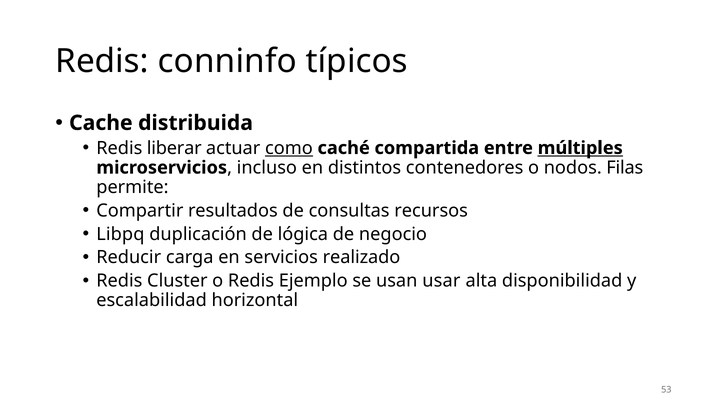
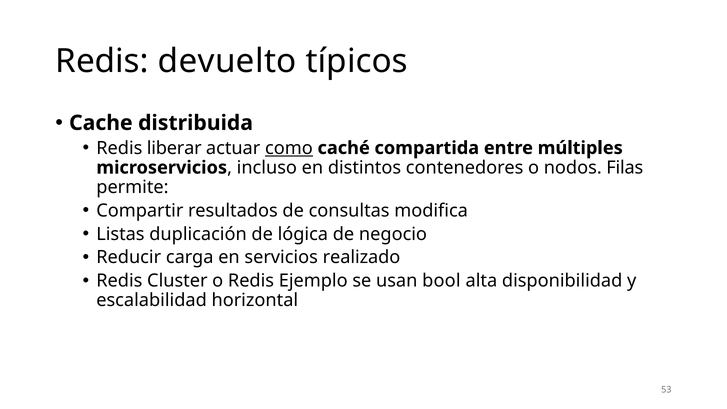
conninfo: conninfo -> devuelto
múltiples underline: present -> none
recursos: recursos -> modifica
Libpq: Libpq -> Listas
usar: usar -> bool
